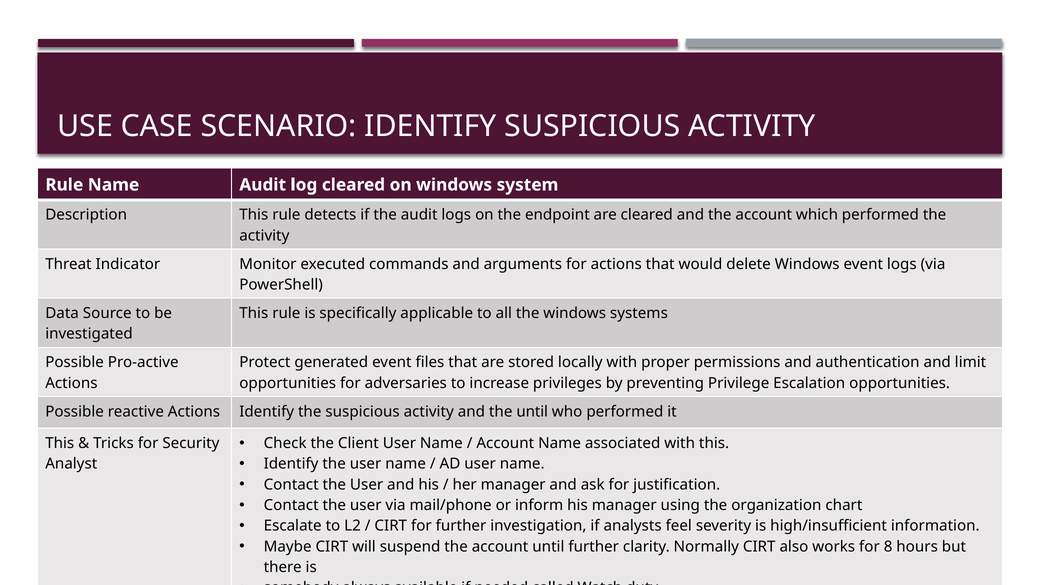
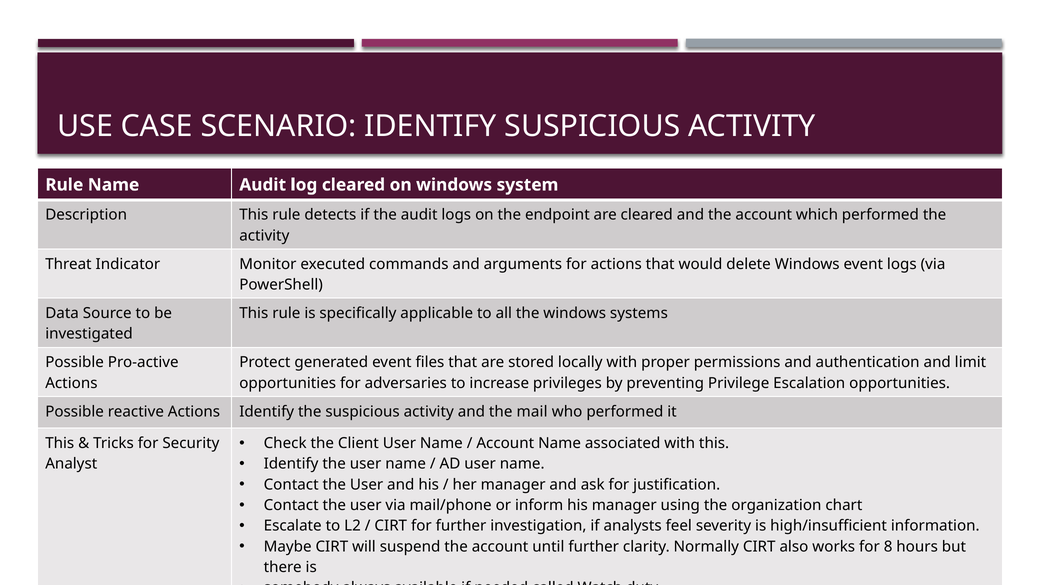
the until: until -> mail
